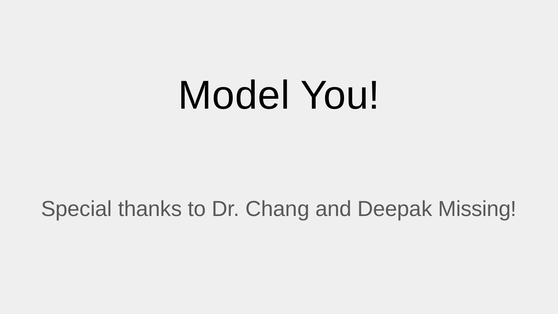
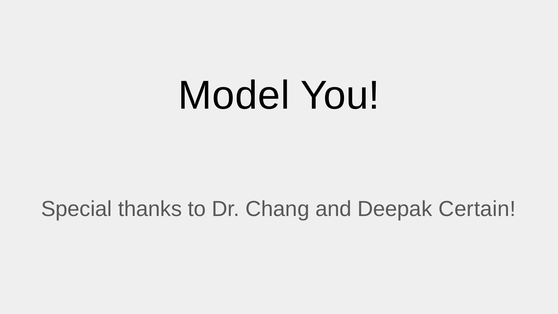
Missing: Missing -> Certain
